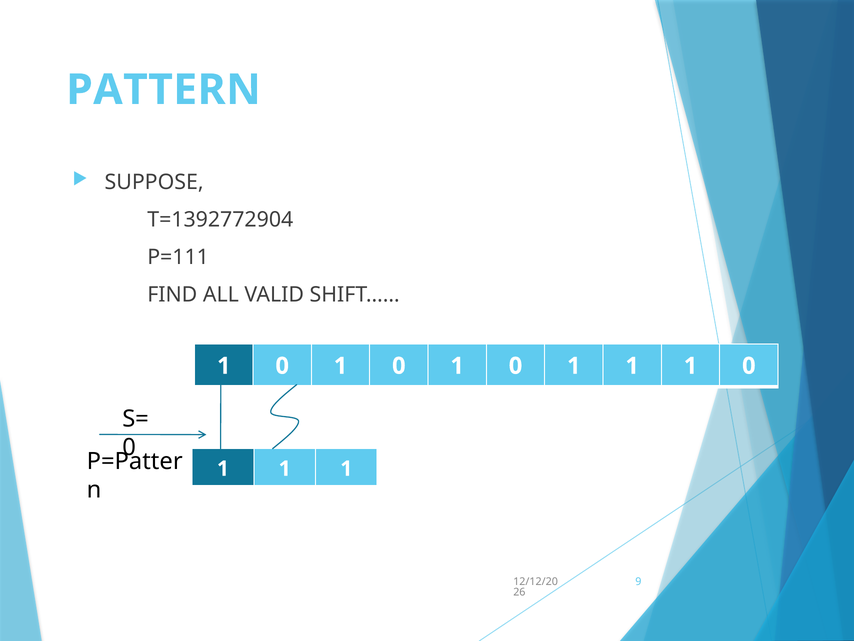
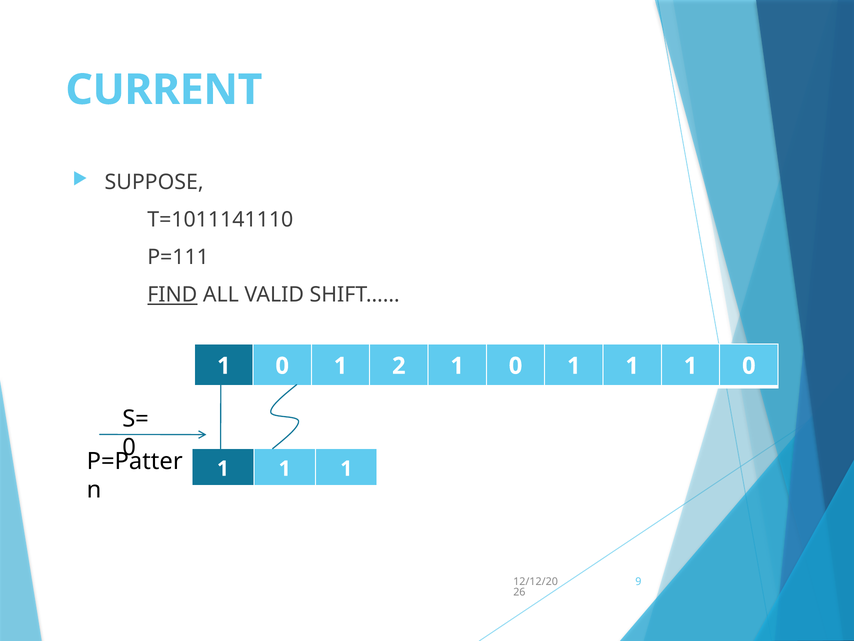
PATTERN: PATTERN -> CURRENT
T=1392772904: T=1392772904 -> T=1011141110
FIND underline: none -> present
0 at (399, 366): 0 -> 2
